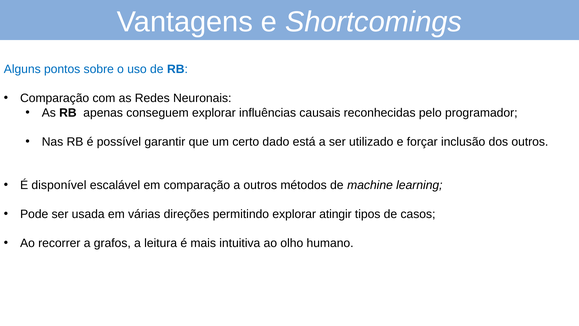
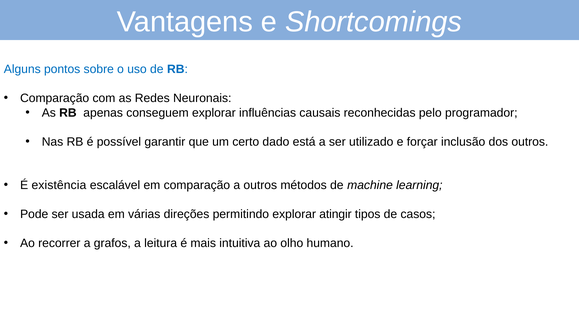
disponível: disponível -> existência
